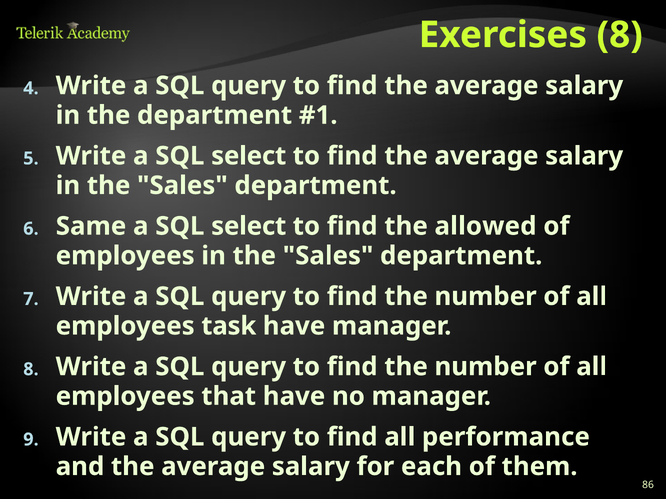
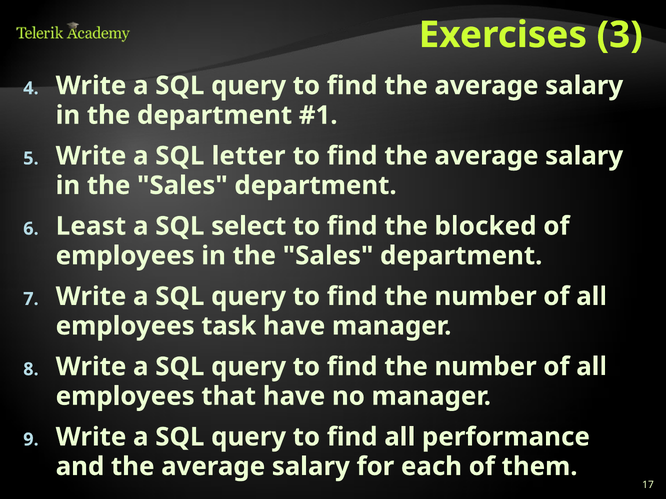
Exercises 8: 8 -> 3
Write a SQL select: select -> letter
Same: Same -> Least
allowed: allowed -> blocked
86: 86 -> 17
